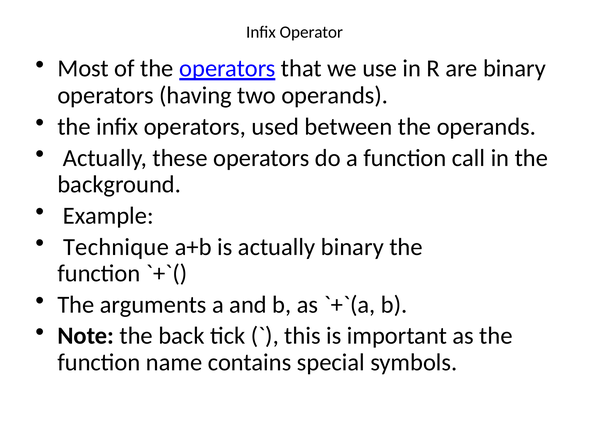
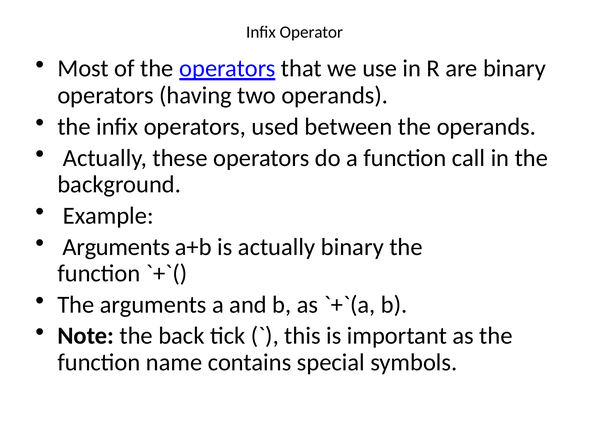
Technique at (116, 247): Technique -> Arguments
